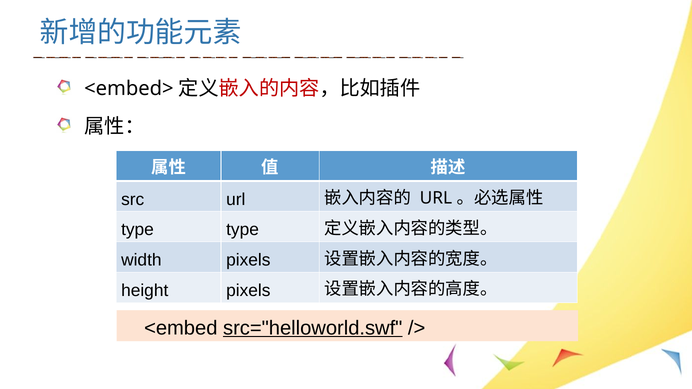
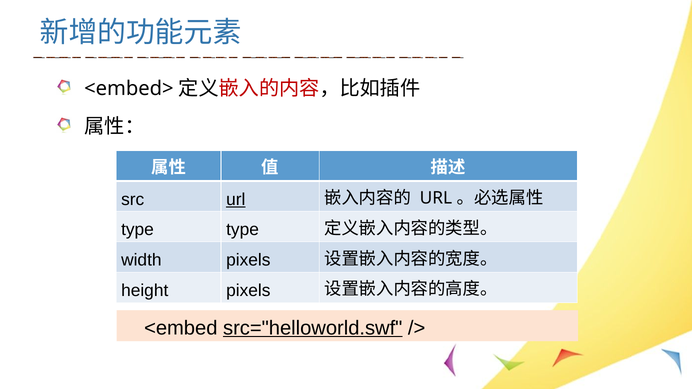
url at (236, 199) underline: none -> present
